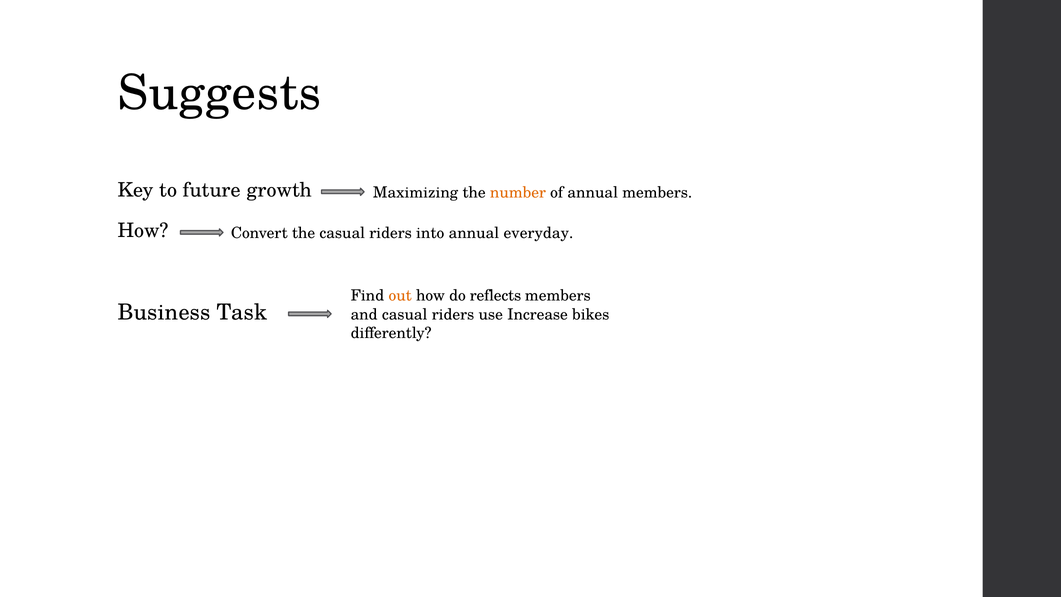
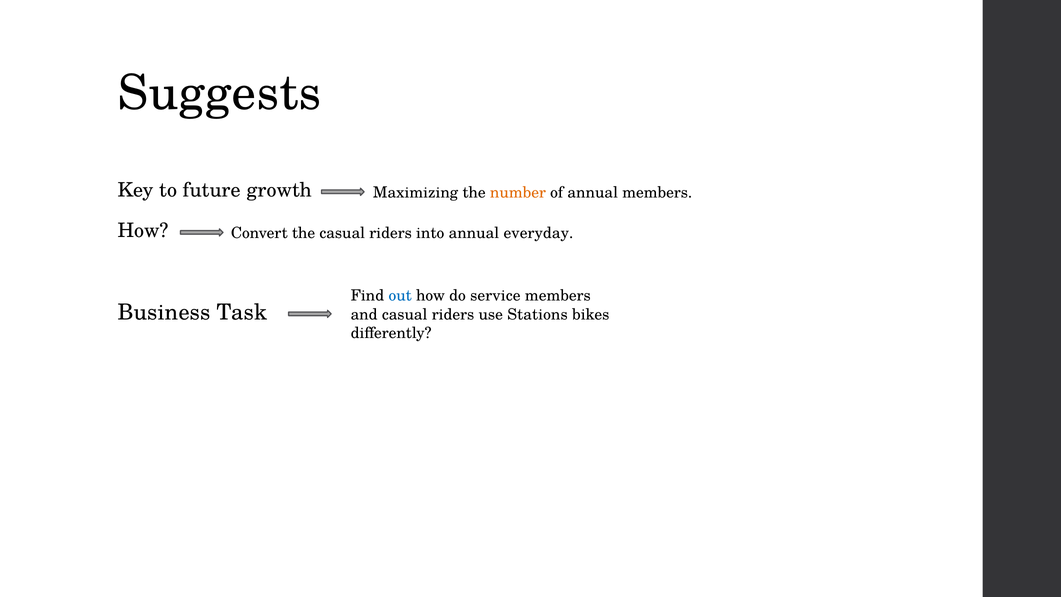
out colour: orange -> blue
reflects: reflects -> service
Increase: Increase -> Stations
